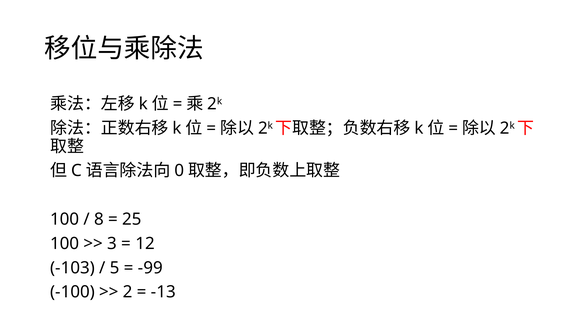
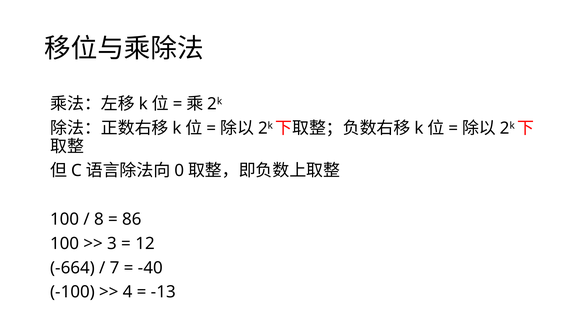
25: 25 -> 86
-103: -103 -> -664
5: 5 -> 7
-99: -99 -> -40
2: 2 -> 4
